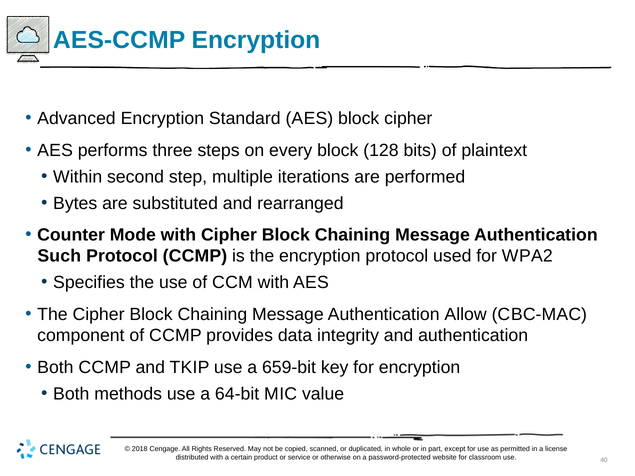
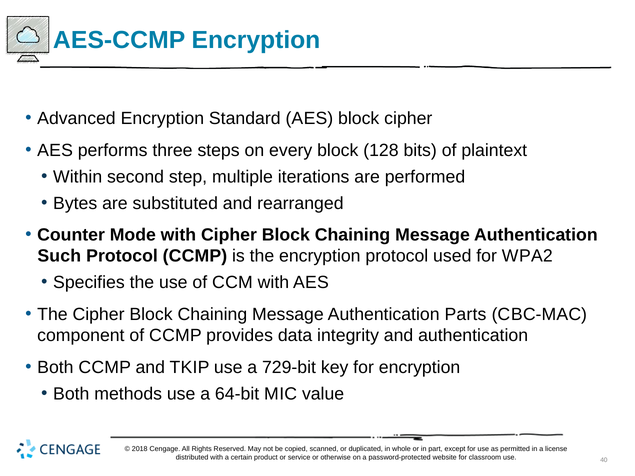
Allow: Allow -> Parts
659-bit: 659-bit -> 729-bit
